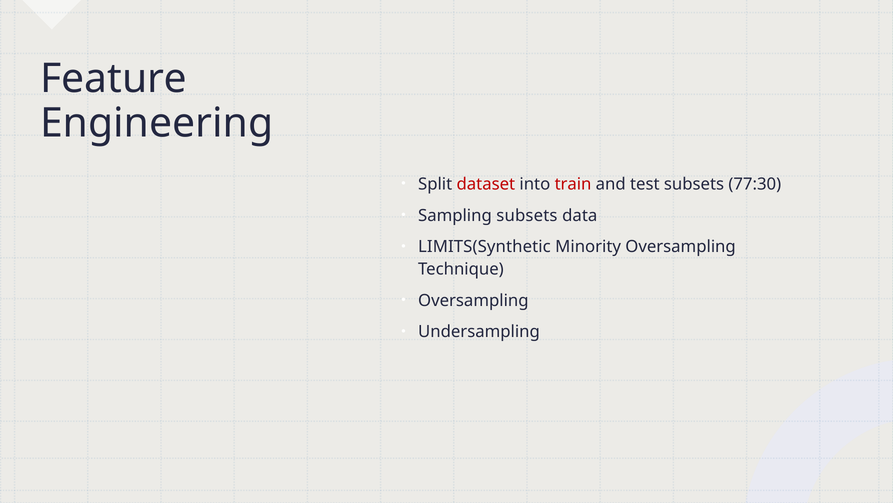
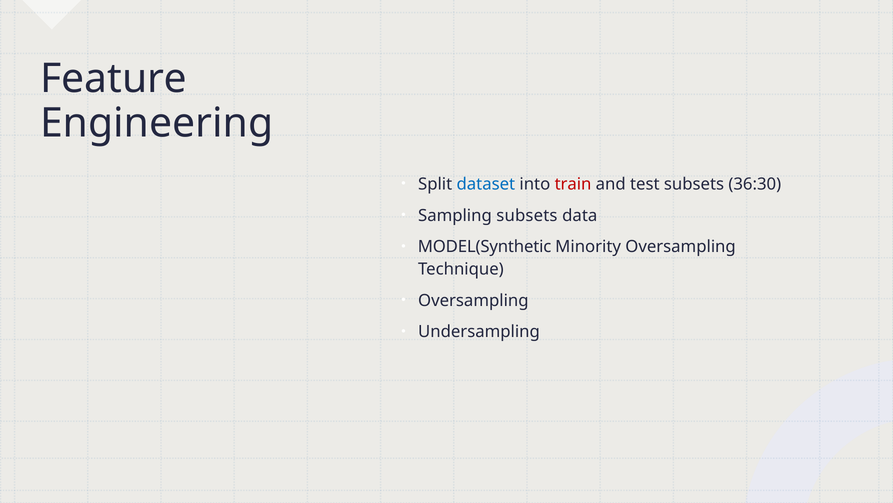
dataset colour: red -> blue
77:30: 77:30 -> 36:30
LIMITS(Synthetic: LIMITS(Synthetic -> MODEL(Synthetic
